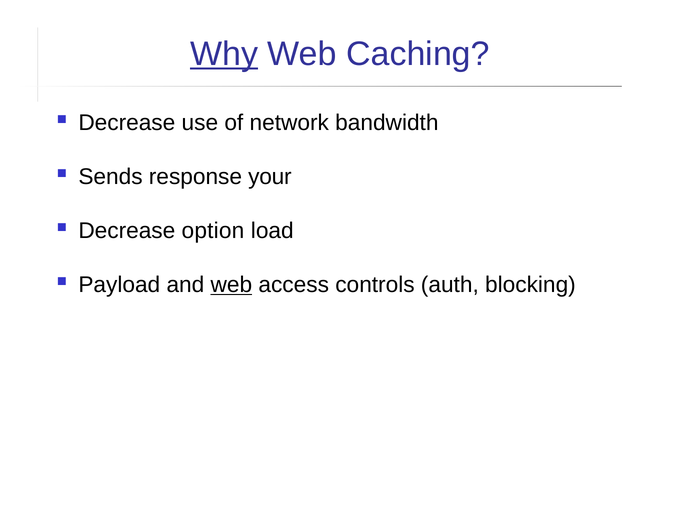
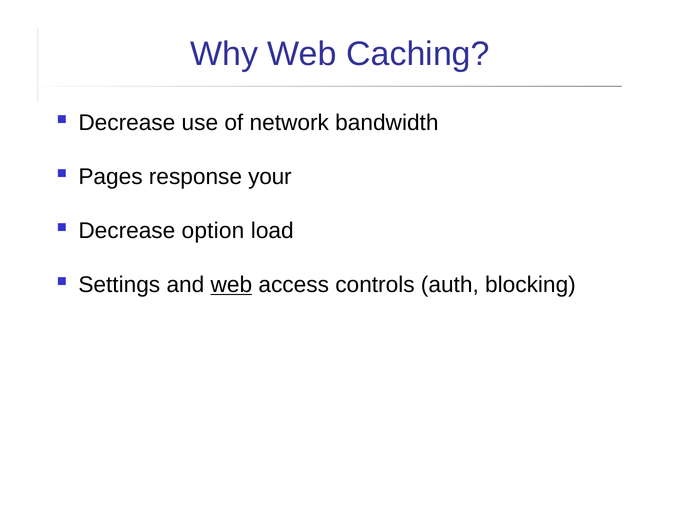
Why underline: present -> none
Sends: Sends -> Pages
Payload: Payload -> Settings
